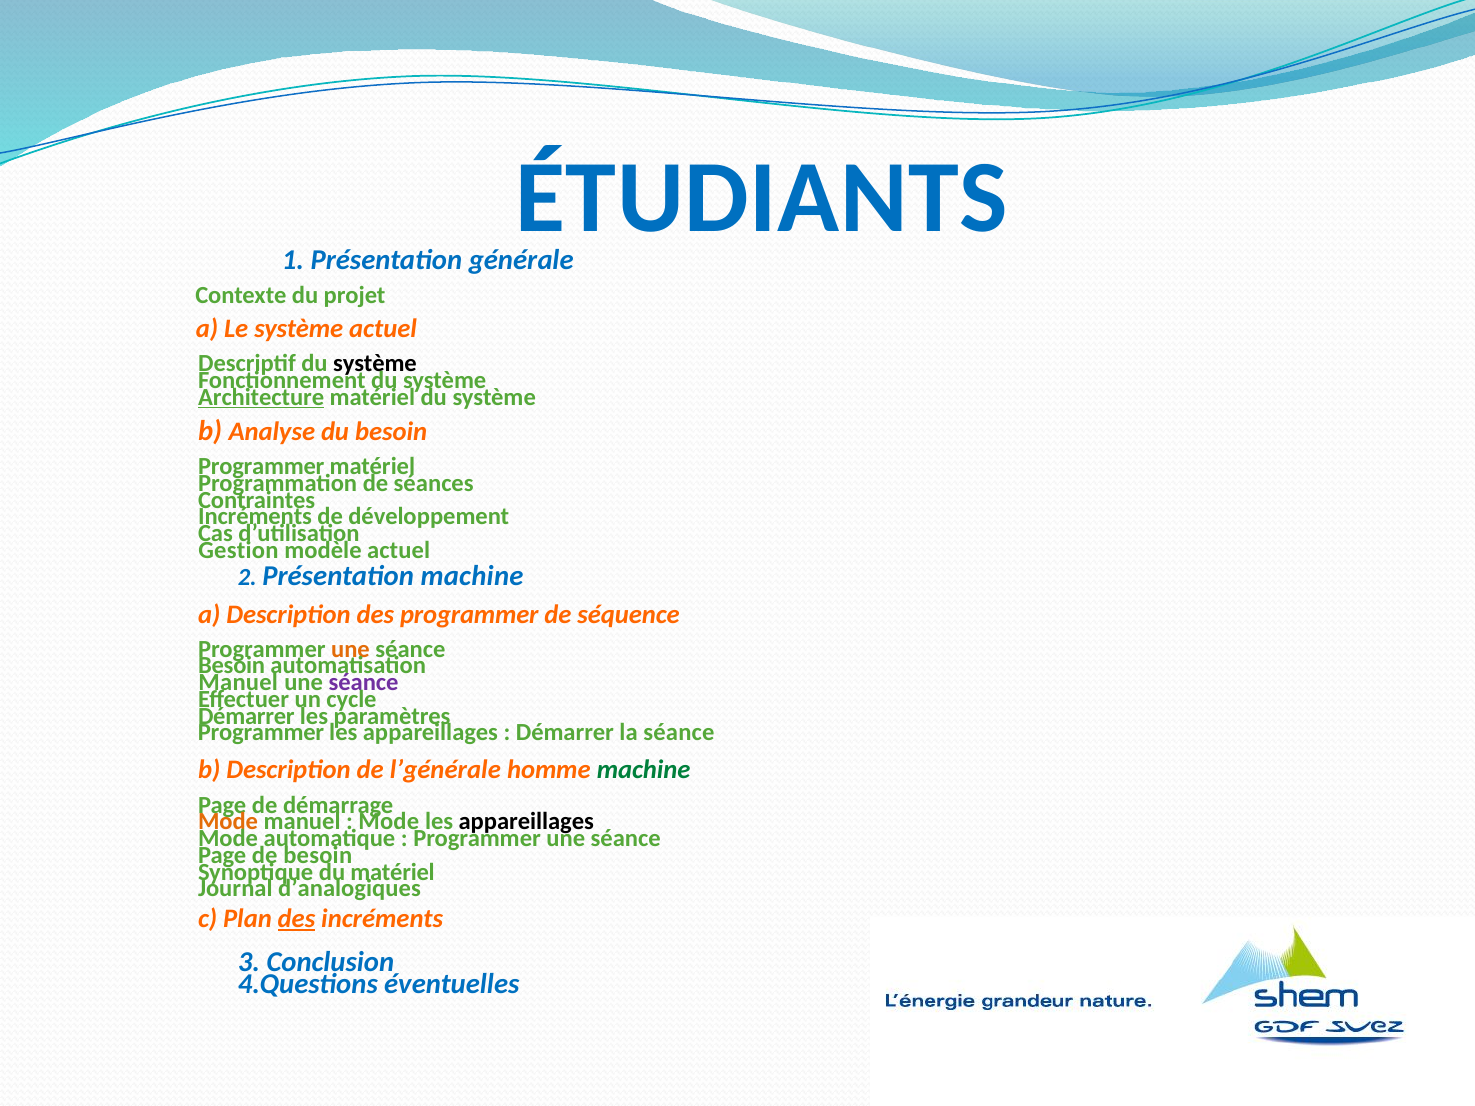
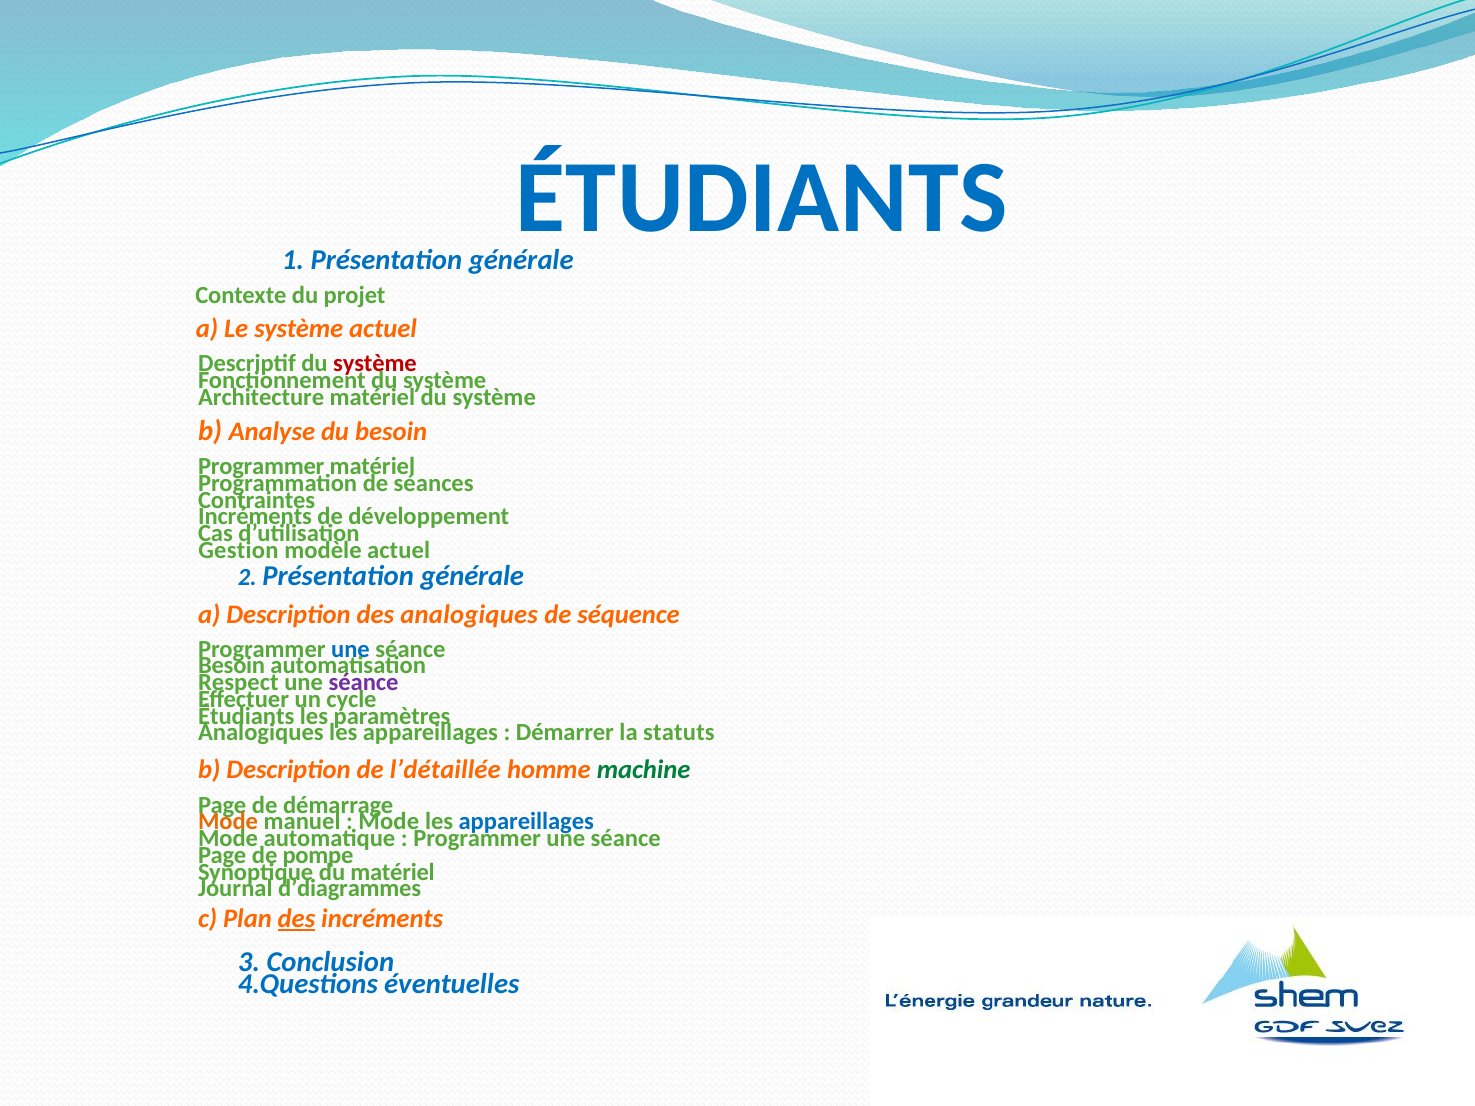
système at (375, 364) colour: black -> red
Architecture underline: present -> none
2 Présentation machine: machine -> générale
des programmer: programmer -> analogiques
une at (350, 649) colour: orange -> blue
Manuel at (238, 683): Manuel -> Respect
Démarrer at (246, 716): Démarrer -> Étudiants
Programmer at (261, 733): Programmer -> Analogiques
la séance: séance -> statuts
l’générale: l’générale -> l’détaillée
appareillages at (526, 822) colour: black -> blue
de besoin: besoin -> pompe
d’analogiques: d’analogiques -> d’diagrammes
